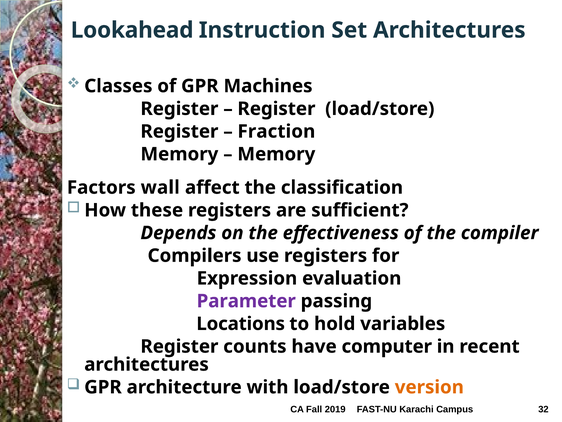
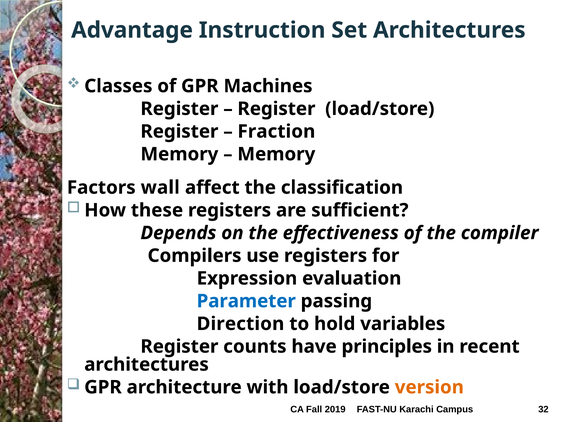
Lookahead: Lookahead -> Advantage
Parameter colour: purple -> blue
Locations: Locations -> Direction
computer: computer -> principles
